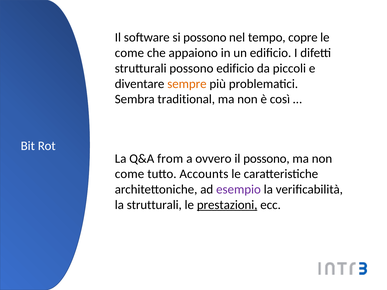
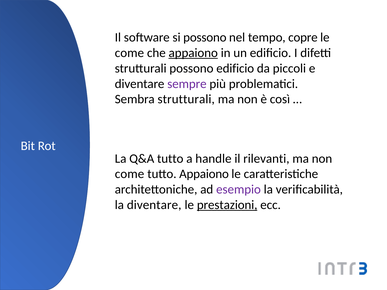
appaiono at (193, 53) underline: none -> present
sempre colour: orange -> purple
Sembra traditional: traditional -> strutturali
Q&A from: from -> tutto
ovvero: ovvero -> handle
il possono: possono -> rilevanti
tutto Accounts: Accounts -> Appaiono
la strutturali: strutturali -> diventare
